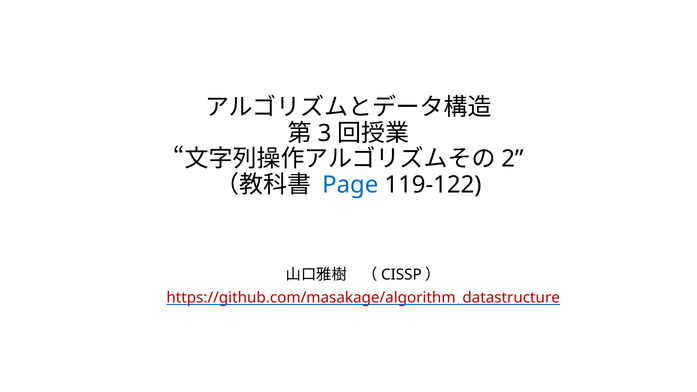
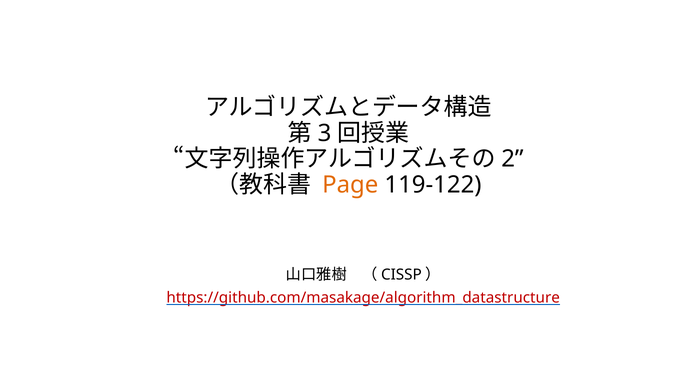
Page colour: blue -> orange
